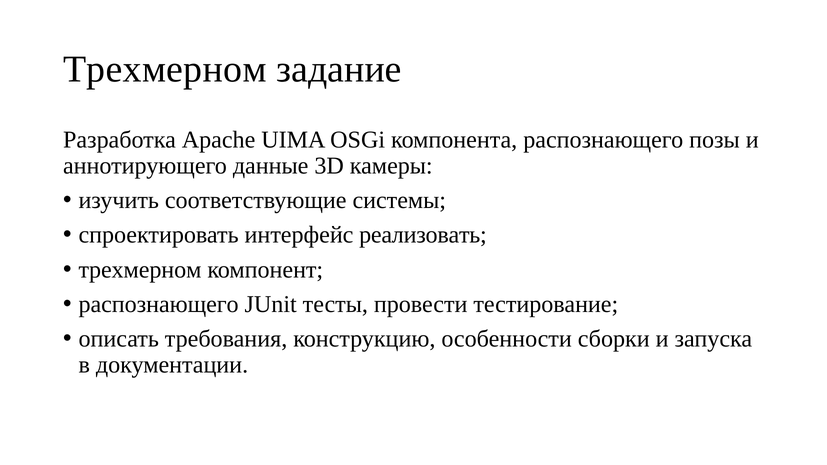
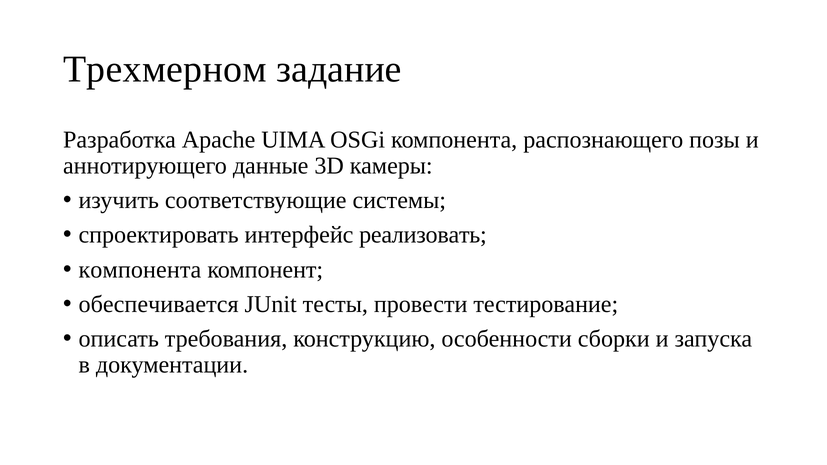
трехмерном at (140, 270): трехмерном -> компонента
распознающего at (159, 304): распознающего -> обеспечивается
